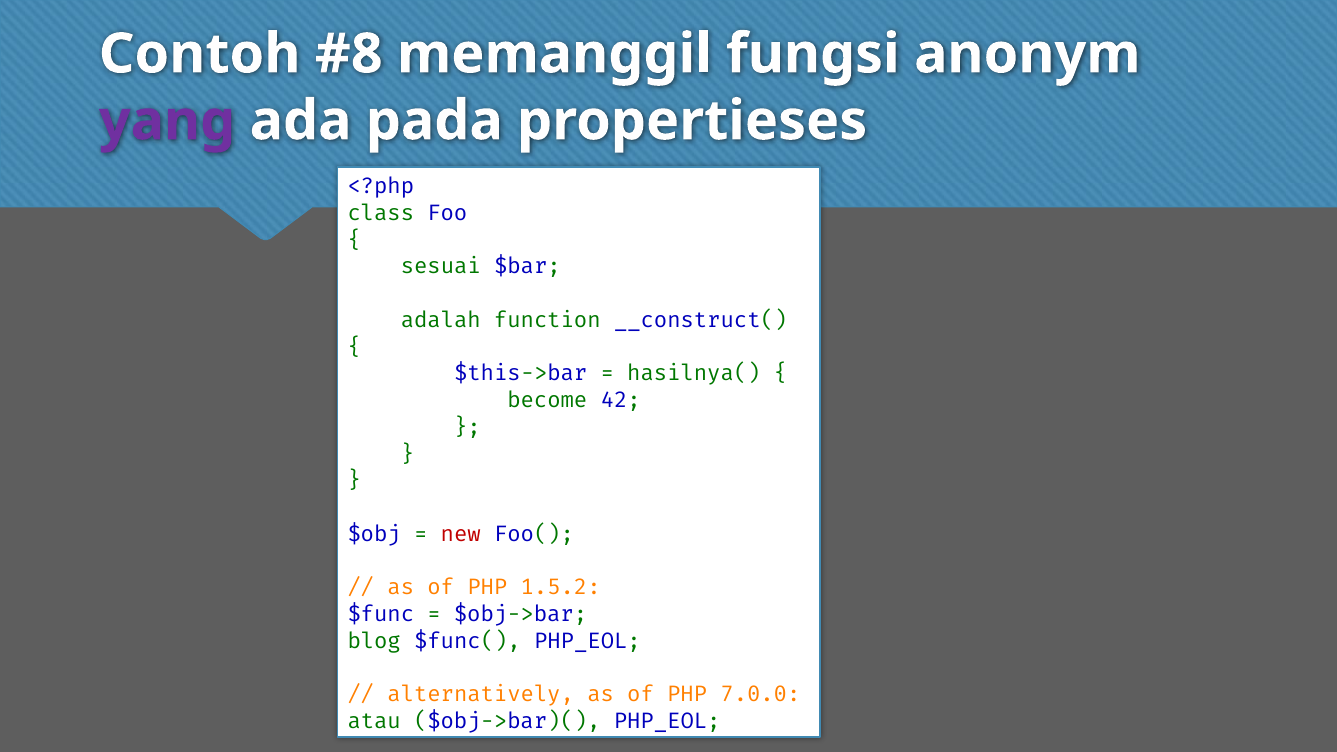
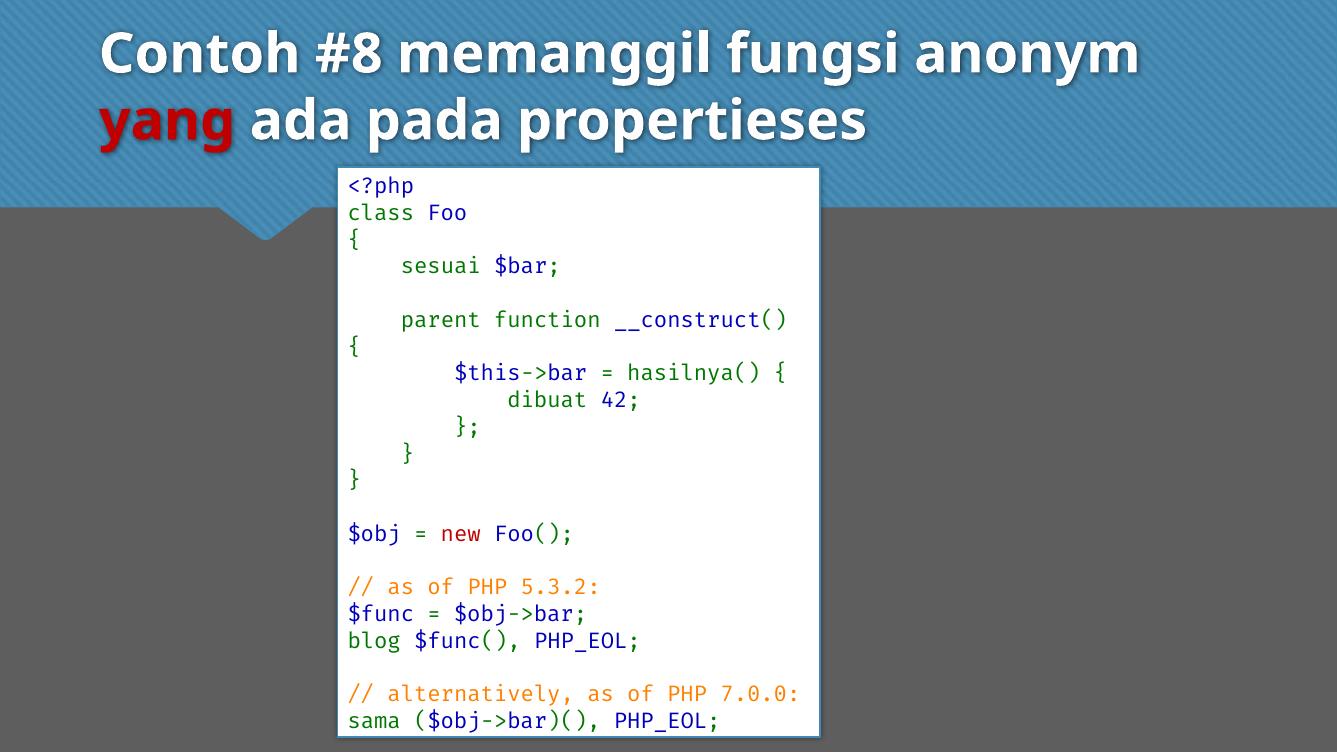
yang colour: purple -> red
adalah: adalah -> parent
become: become -> dibuat
1.5.2: 1.5.2 -> 5.3.2
atau: atau -> sama
